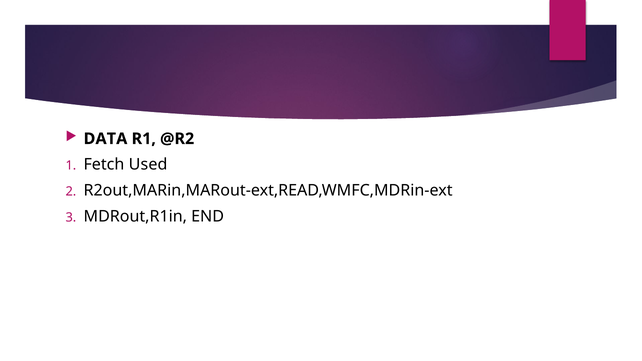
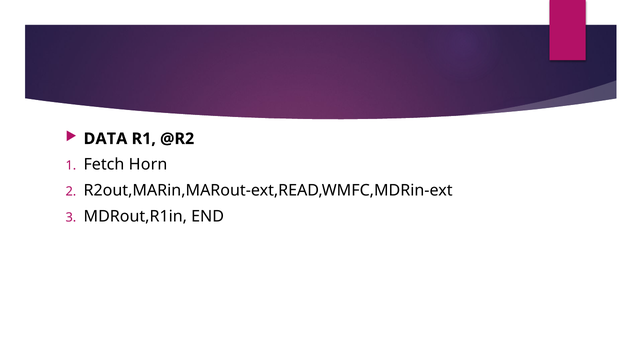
Used: Used -> Horn
